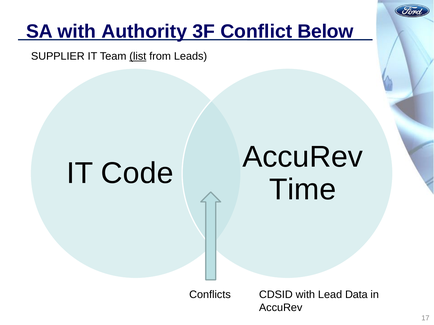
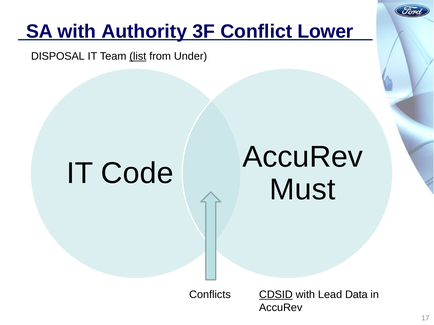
Below: Below -> Lower
SUPPLIER: SUPPLIER -> DISPOSAL
Leads: Leads -> Under
Time: Time -> Must
CDSID underline: none -> present
